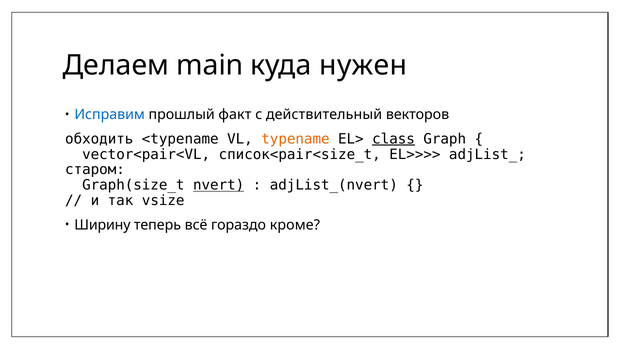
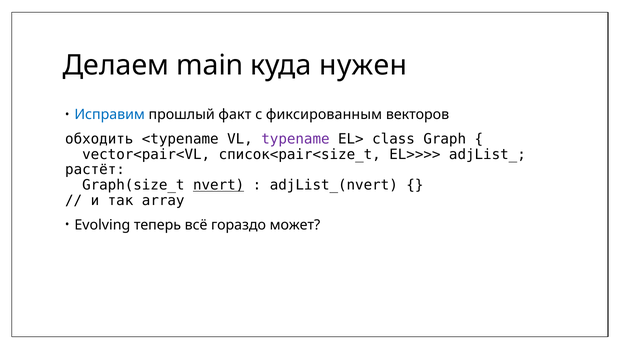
действительный: действительный -> фиксированным
typename colour: orange -> purple
class underline: present -> none
старом: старом -> растёт
vsize: vsize -> array
Ширину: Ширину -> Evolving
кроме: кроме -> может
